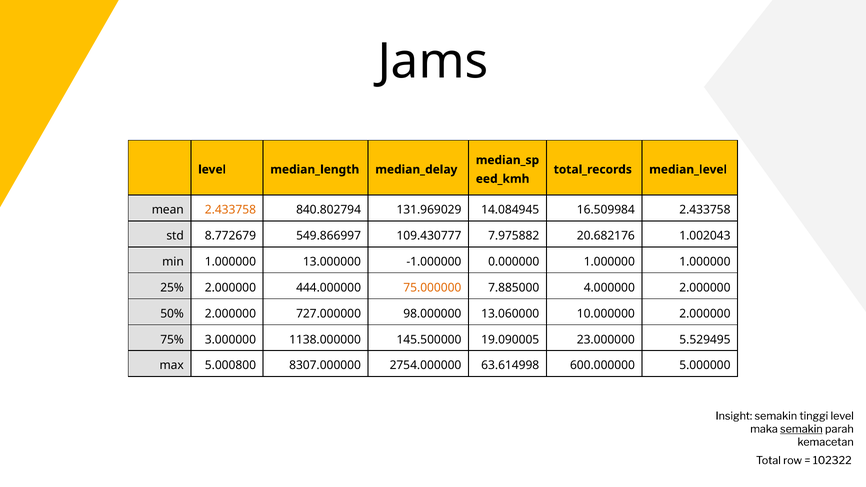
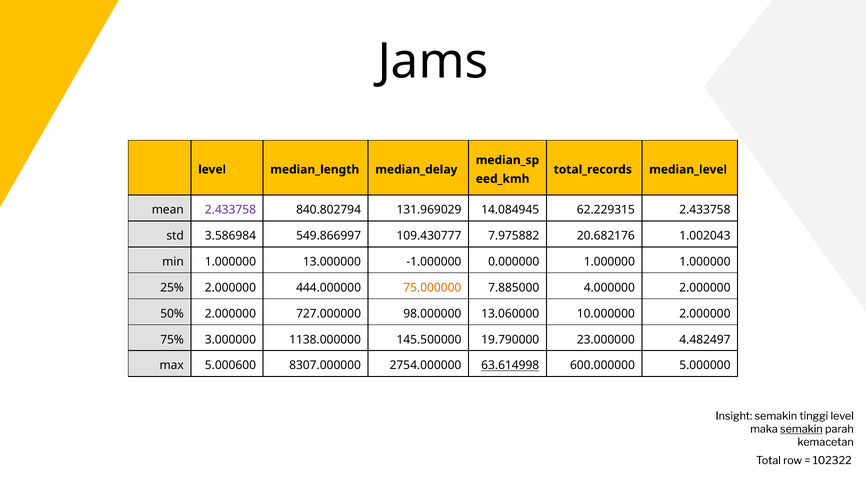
2.433758 at (230, 210) colour: orange -> purple
16.509984: 16.509984 -> 62.229315
8.772679: 8.772679 -> 3.586984
19.090005: 19.090005 -> 19.790000
5.529495: 5.529495 -> 4.482497
5.000800: 5.000800 -> 5.000600
63.614998 underline: none -> present
